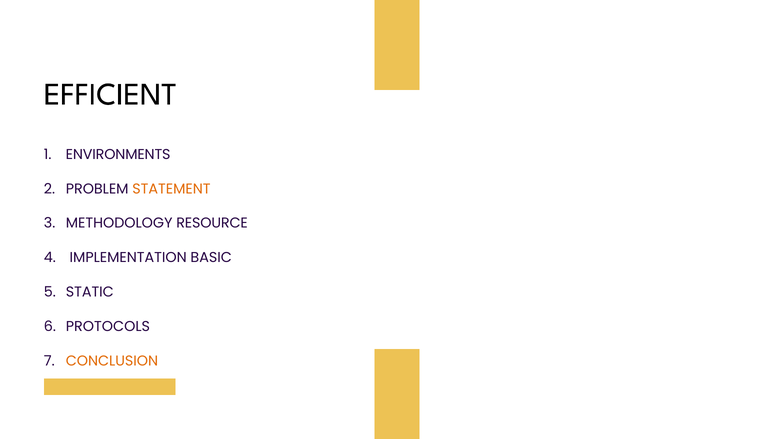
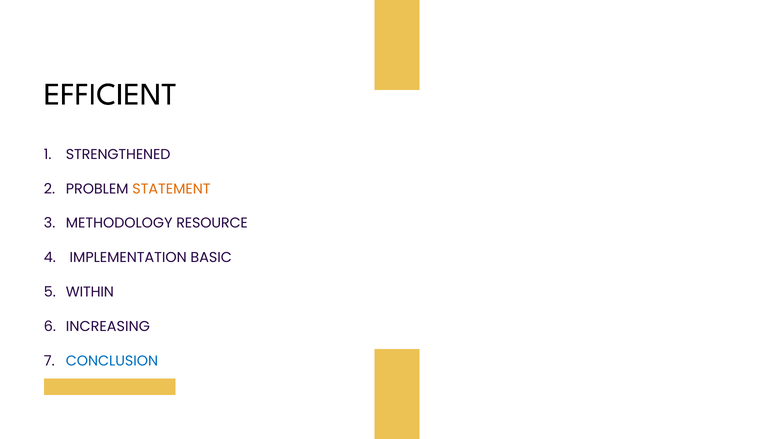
ENVIRONMENTS: ENVIRONMENTS -> STRENGTHENED
STATIC: STATIC -> WITHIN
PROTOCOLS: PROTOCOLS -> INCREASING
CONCLUSION colour: orange -> blue
